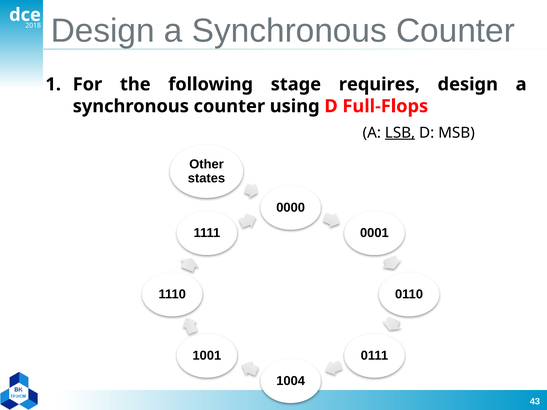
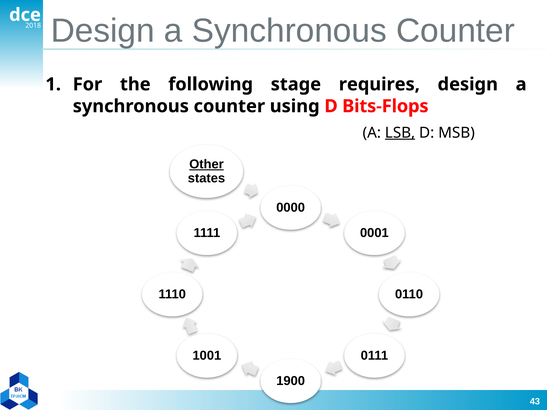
Full-Flops: Full-Flops -> Bits-Flops
Other underline: none -> present
1004: 1004 -> 1900
